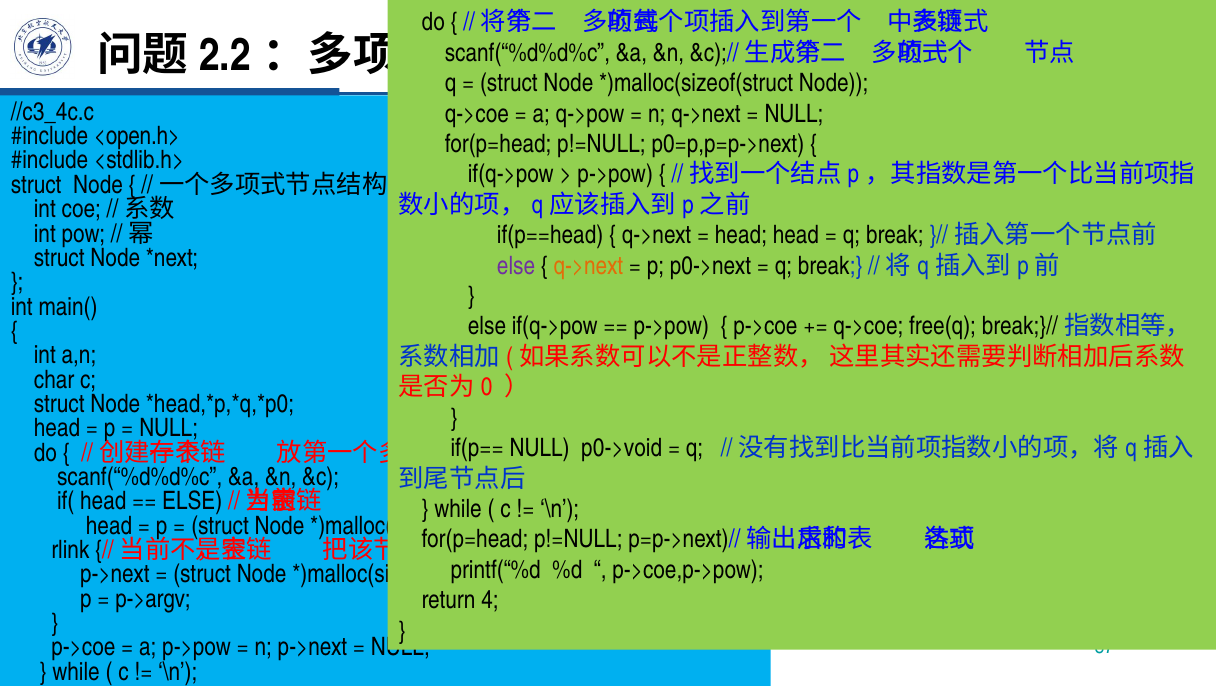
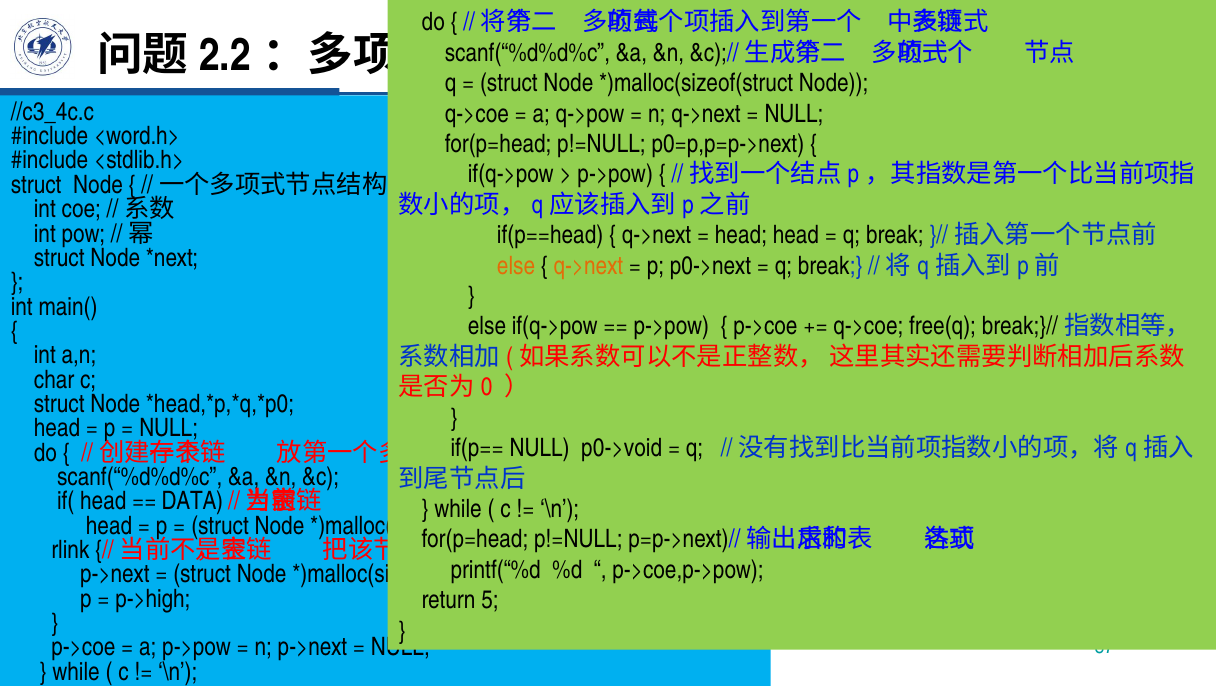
<open.h>: <open.h> -> <word.h>
else at (516, 266) colour: purple -> orange
ELSE at (192, 501): ELSE -> DATA
p->argv: p->argv -> p->high
4: 4 -> 5
